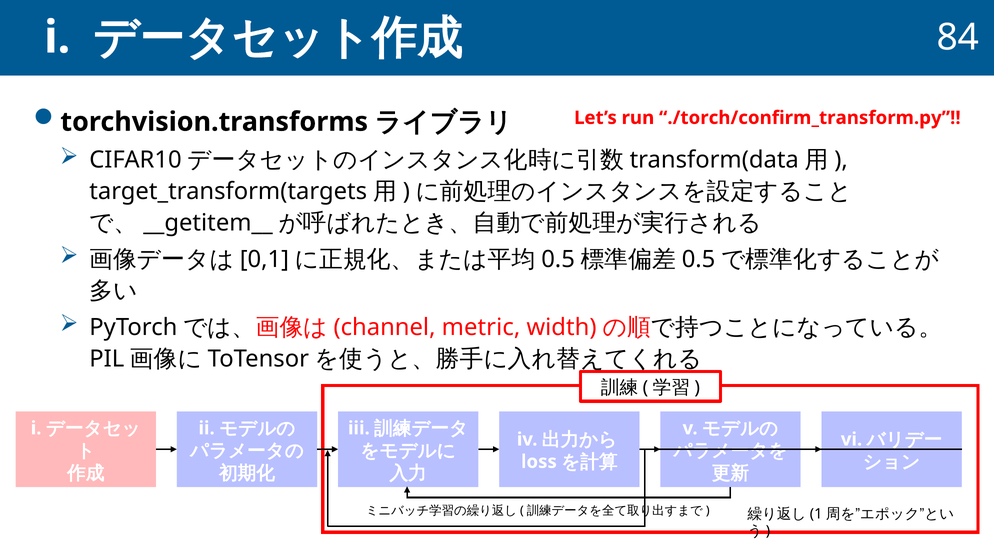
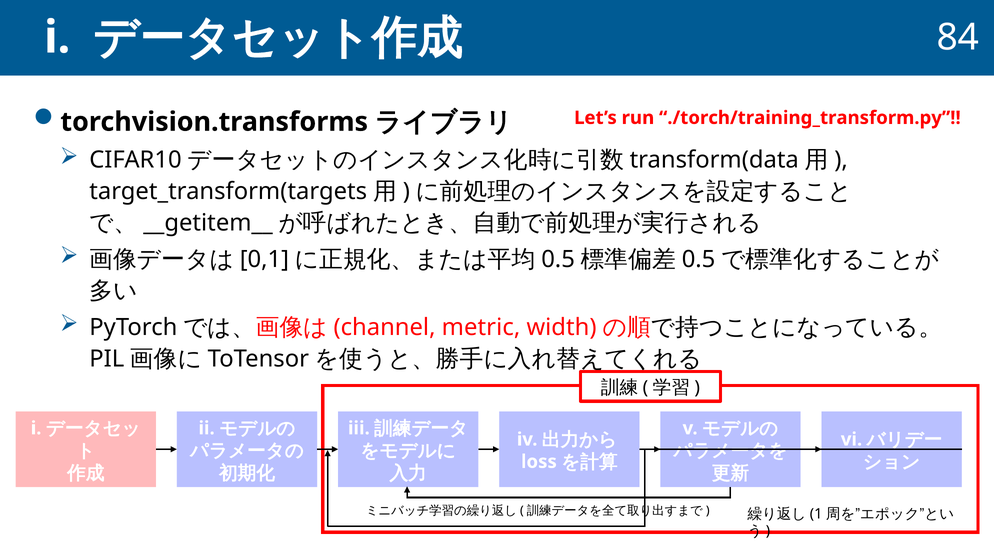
./torch/confirm_transform.py: ./torch/confirm_transform.py -> ./torch/training_transform.py
